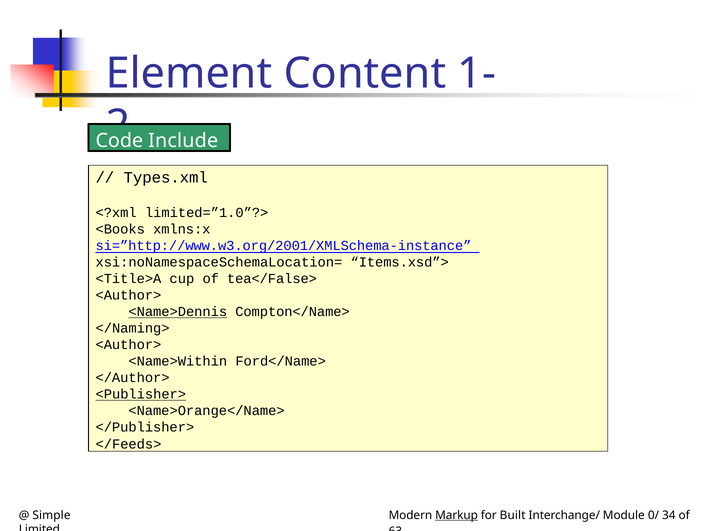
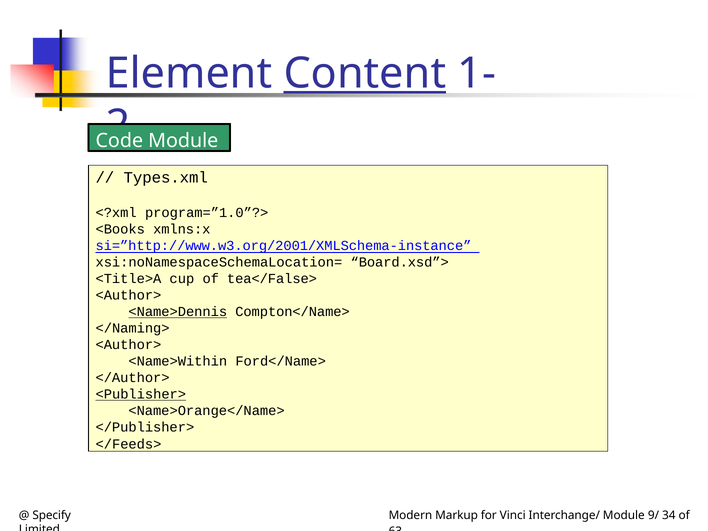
Content underline: none -> present
Include at (183, 141): Include -> Module
limited=”1.0”?>: limited=”1.0”?> -> program=”1.0”?>
Items.xsd”>: Items.xsd”> -> Board.xsd”>
Simple: Simple -> Specify
Markup underline: present -> none
Built: Built -> Vinci
0/: 0/ -> 9/
